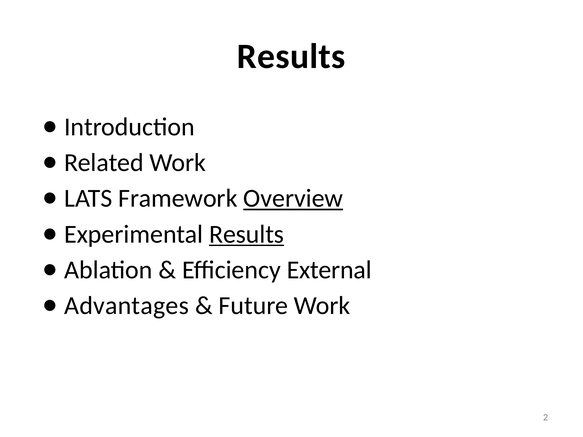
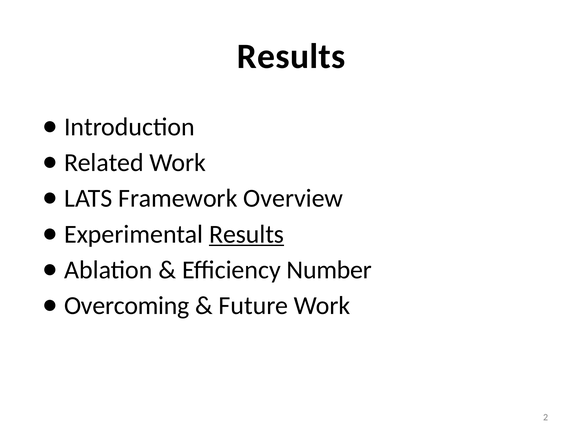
Overview underline: present -> none
External: External -> Number
Advantages: Advantages -> Overcoming
